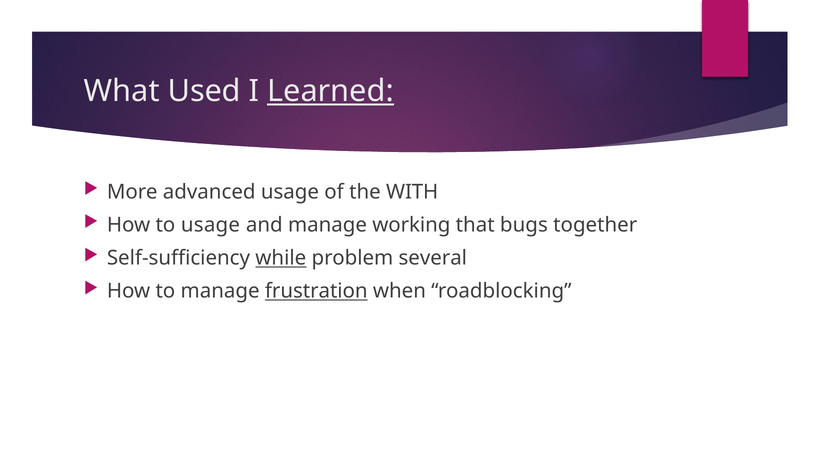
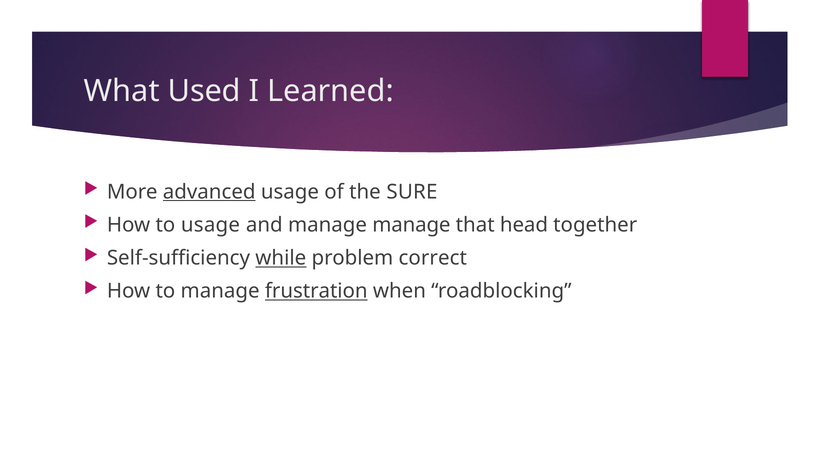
Learned underline: present -> none
advanced underline: none -> present
WITH: WITH -> SURE
manage working: working -> manage
bugs: bugs -> head
several: several -> correct
